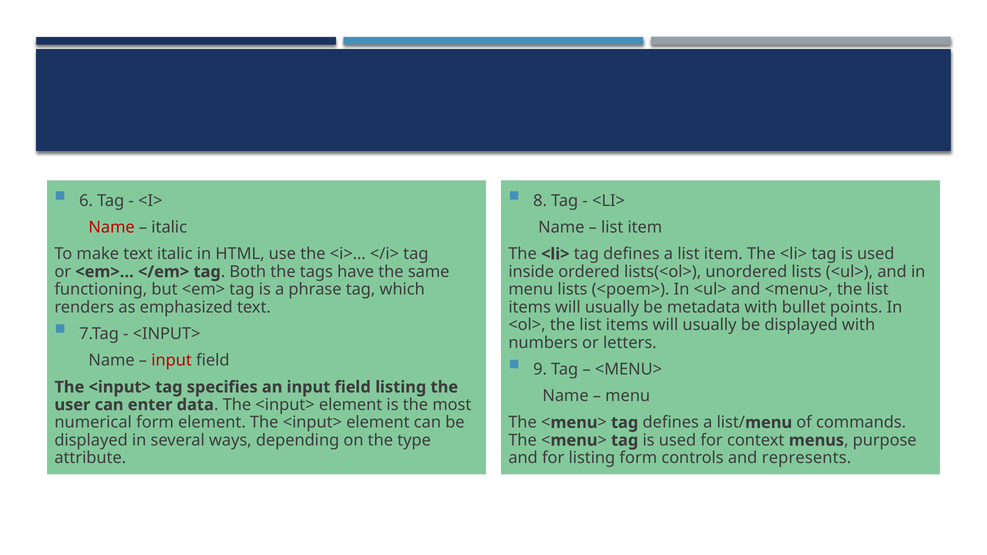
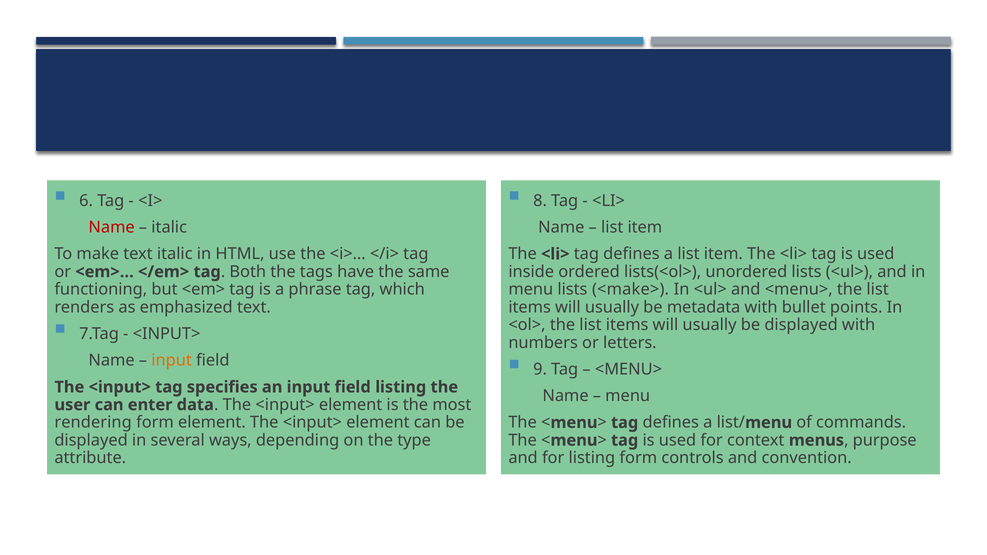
<poem>: <poem> -> <make>
input at (172, 361) colour: red -> orange
numerical: numerical -> rendering
represents: represents -> convention
